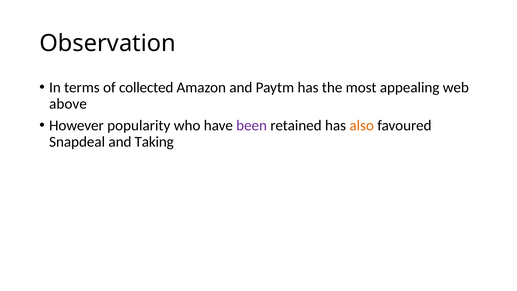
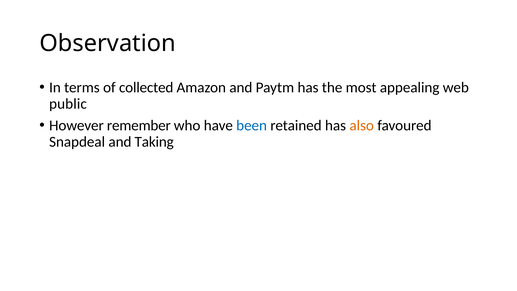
above: above -> public
popularity: popularity -> remember
been colour: purple -> blue
